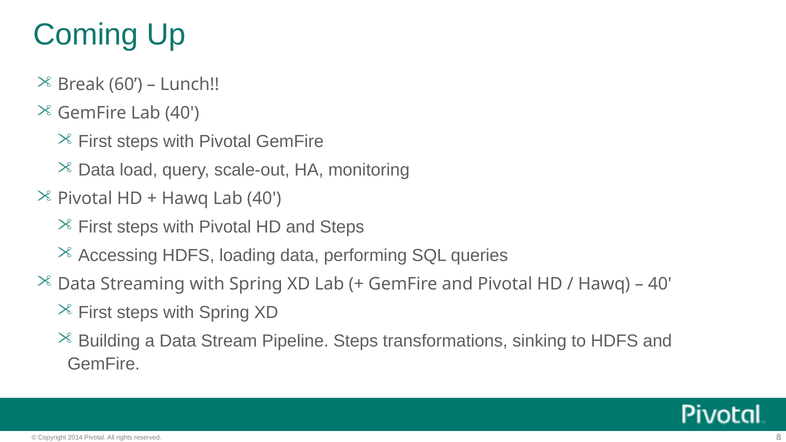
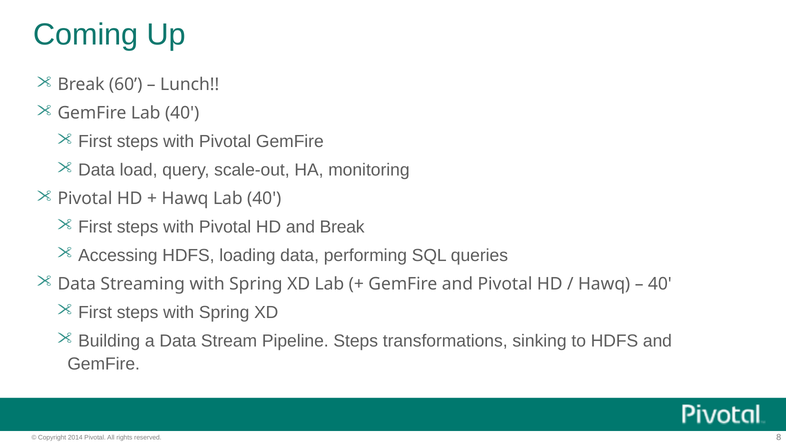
and Steps: Steps -> Break
